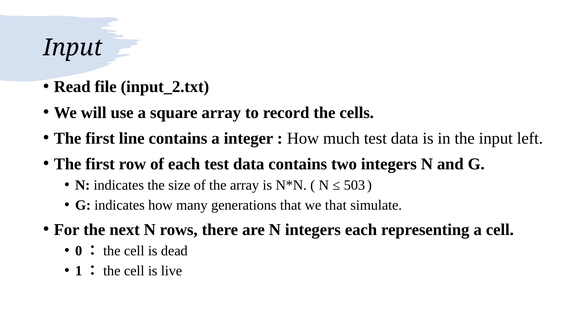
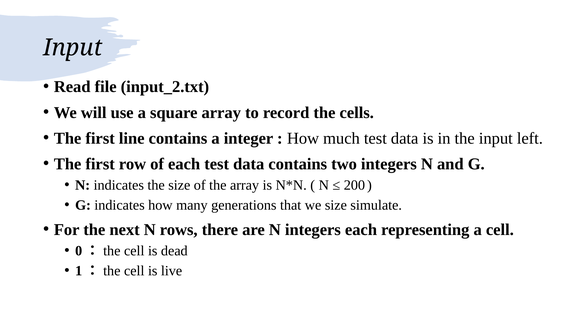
503: 503 -> 200
we that: that -> size
